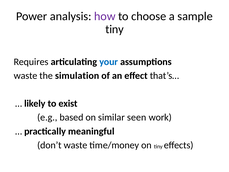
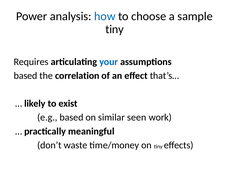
how colour: purple -> blue
waste at (26, 76): waste -> based
simulation: simulation -> correlation
